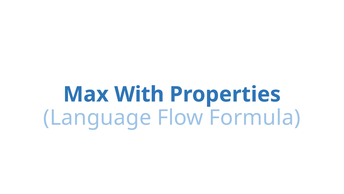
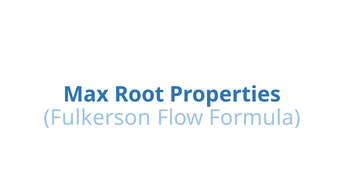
With: With -> Root
Language: Language -> Fulkerson
